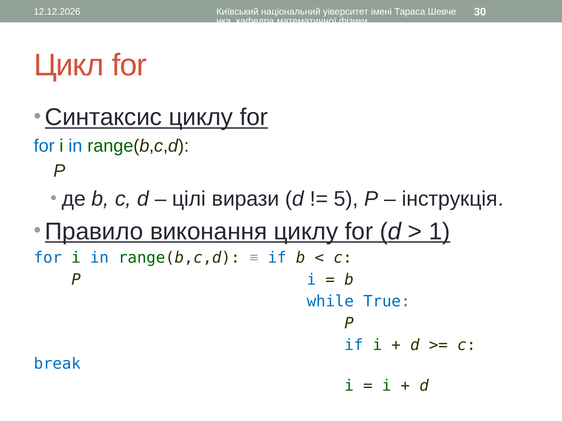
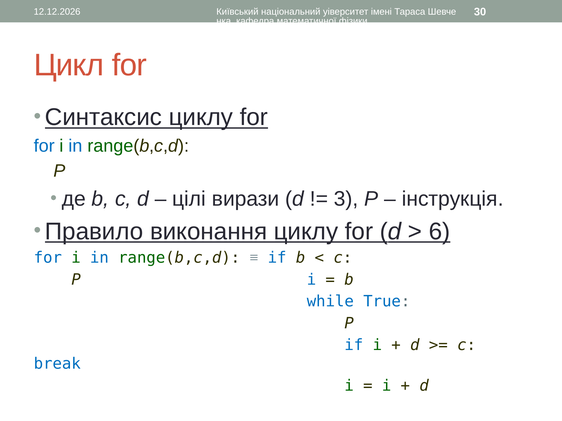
5: 5 -> 3
1: 1 -> 6
